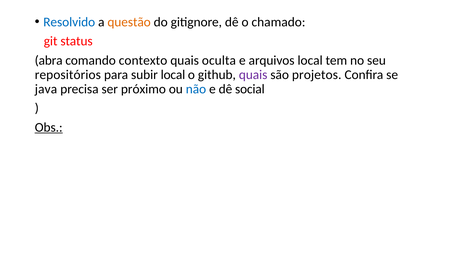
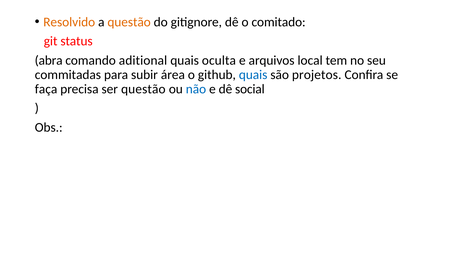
Resolvido colour: blue -> orange
chamado: chamado -> comitado
contexto: contexto -> aditional
repositórios: repositórios -> commitadas
subir local: local -> área
quais at (253, 75) colour: purple -> blue
java: java -> faça
ser próximo: próximo -> questão
Obs underline: present -> none
